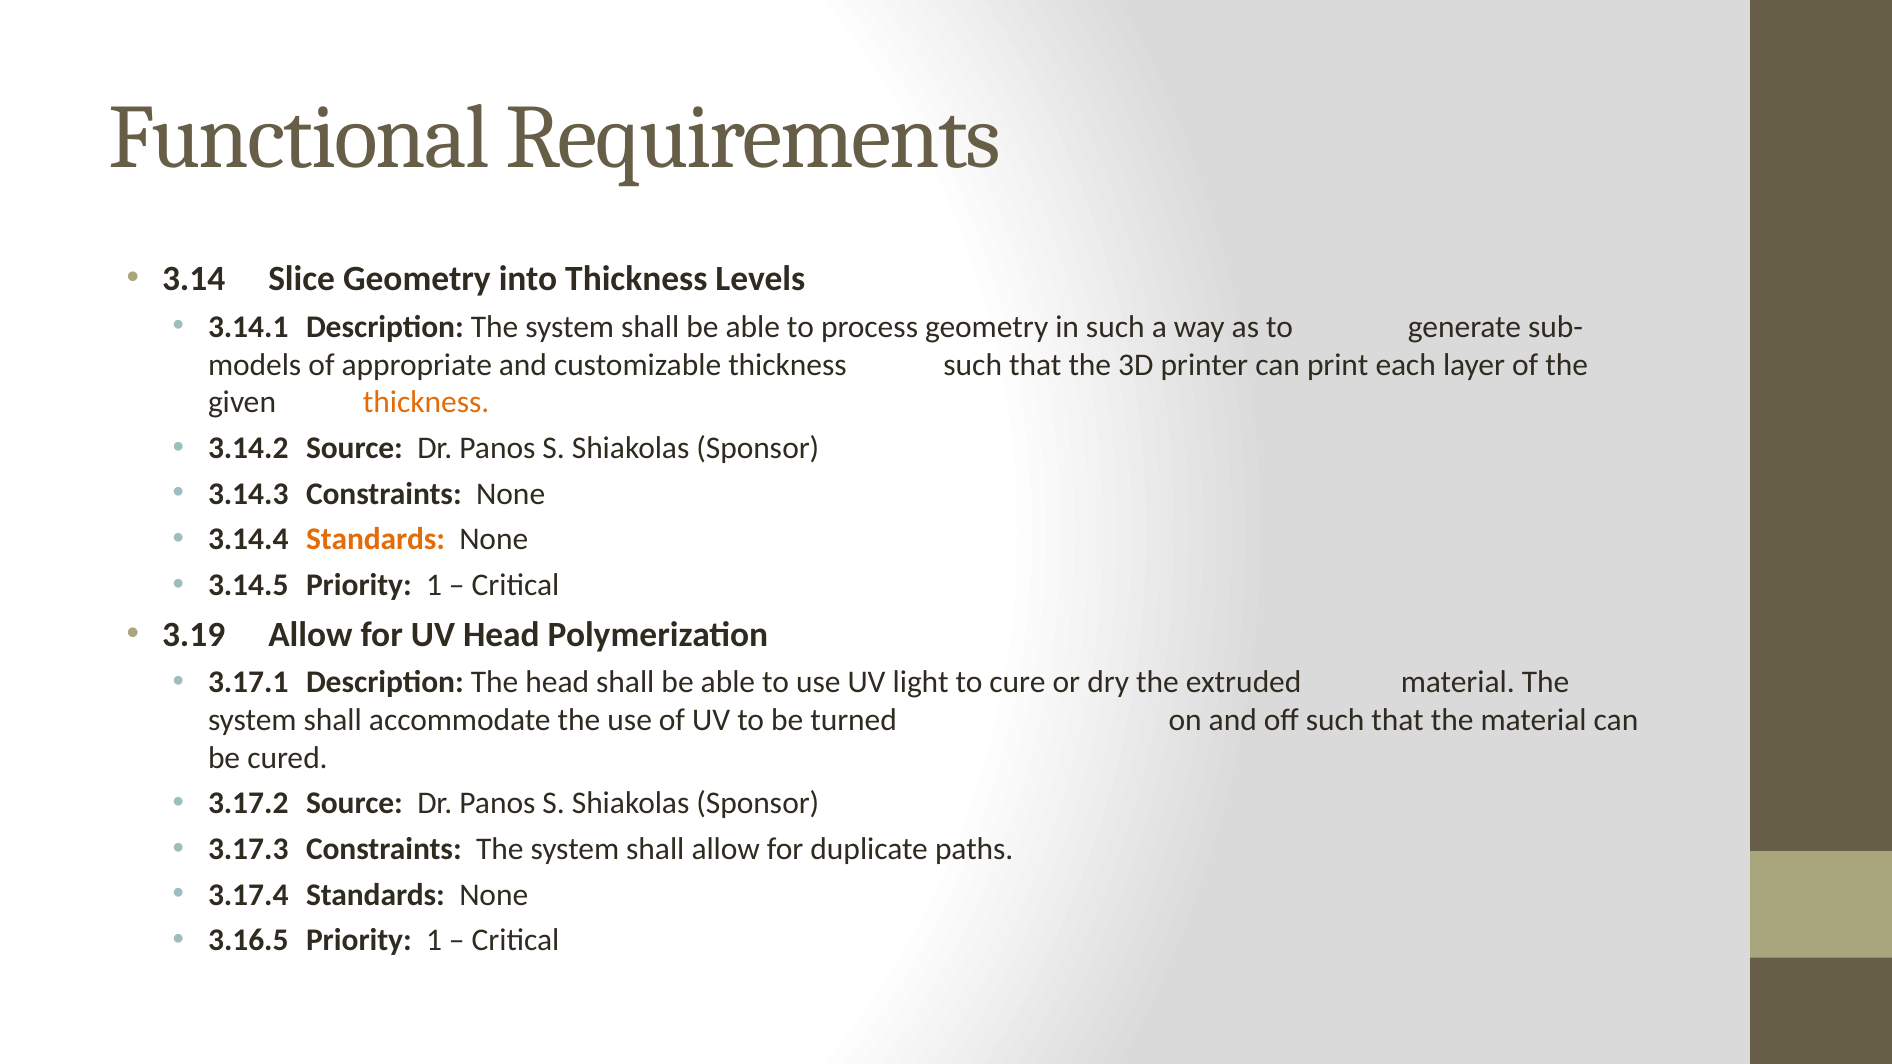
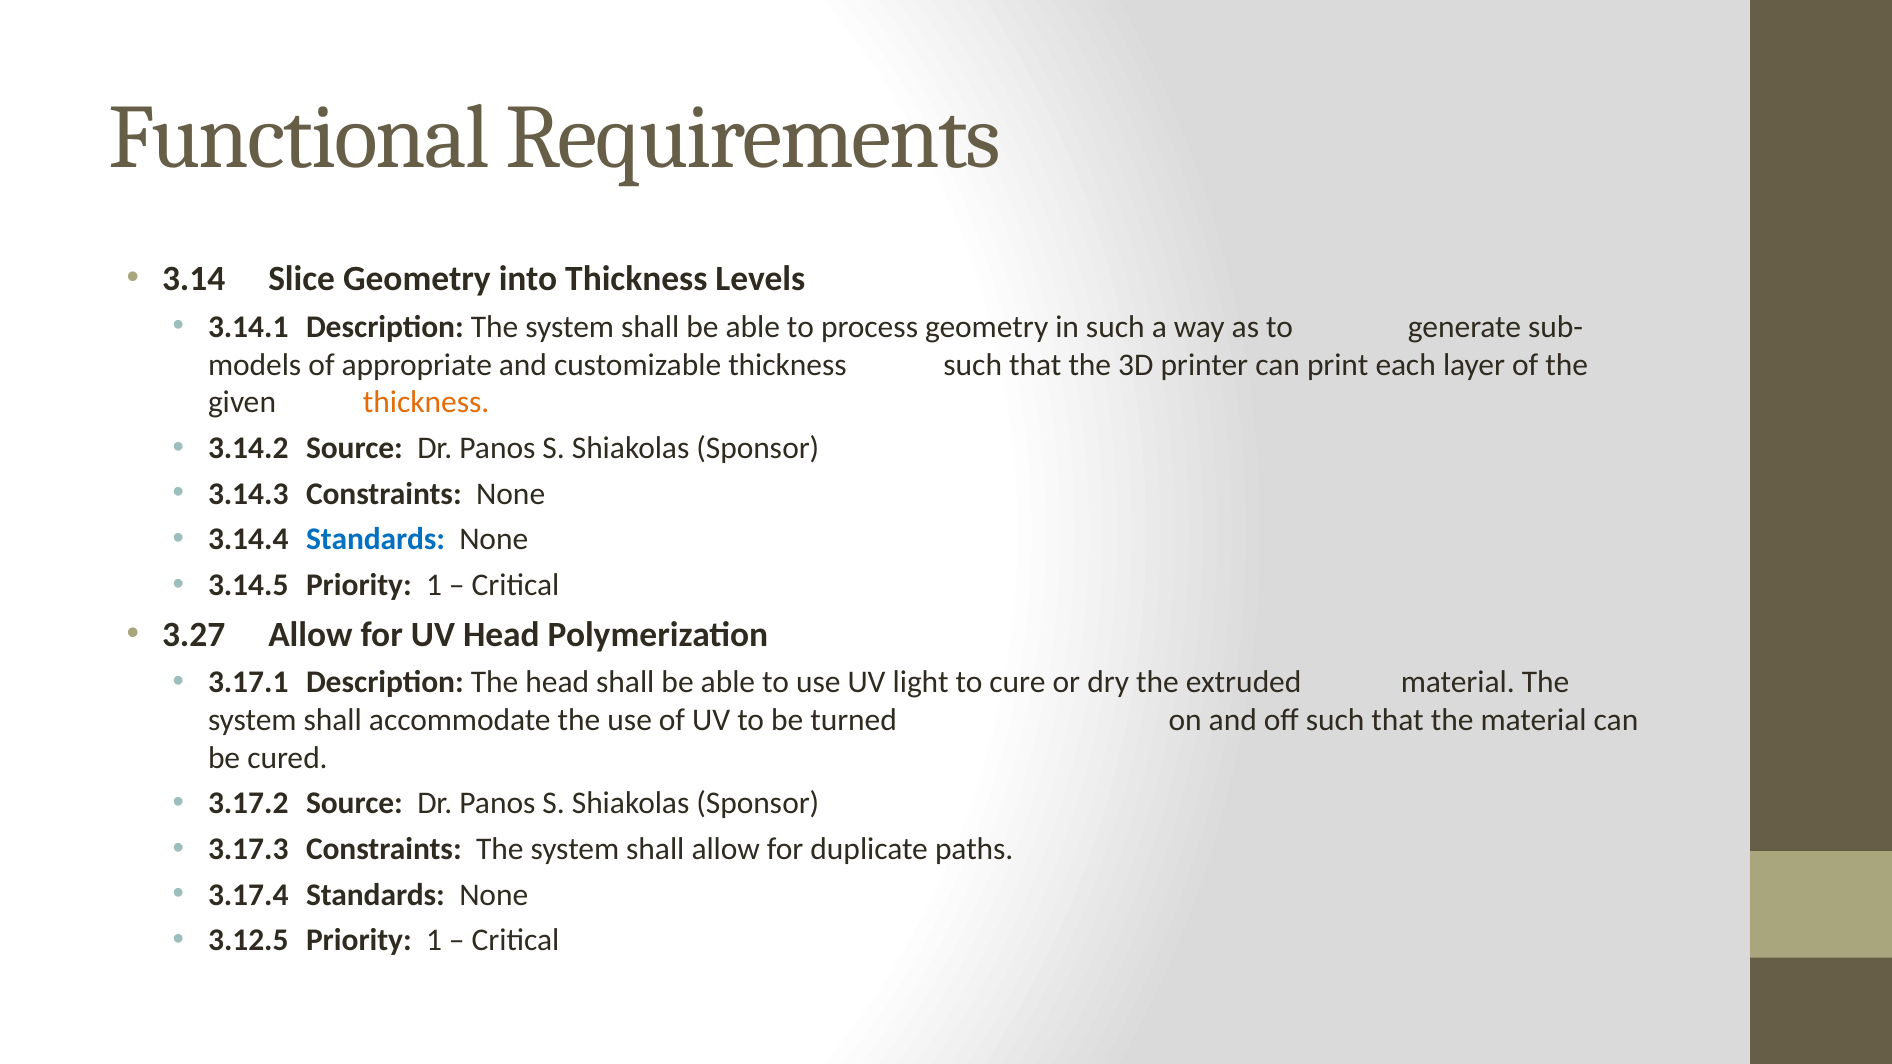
Standards at (376, 540) colour: orange -> blue
3.19: 3.19 -> 3.27
3.16.5: 3.16.5 -> 3.12.5
